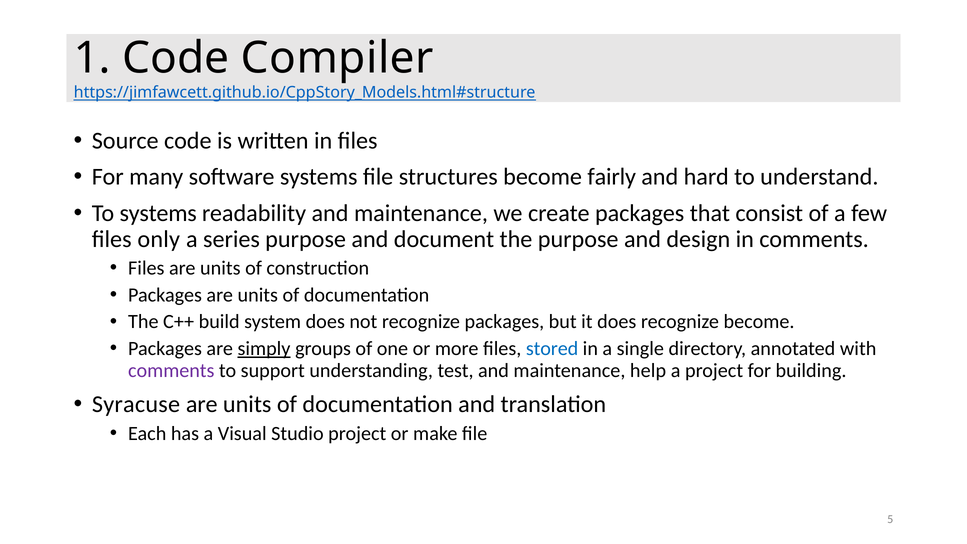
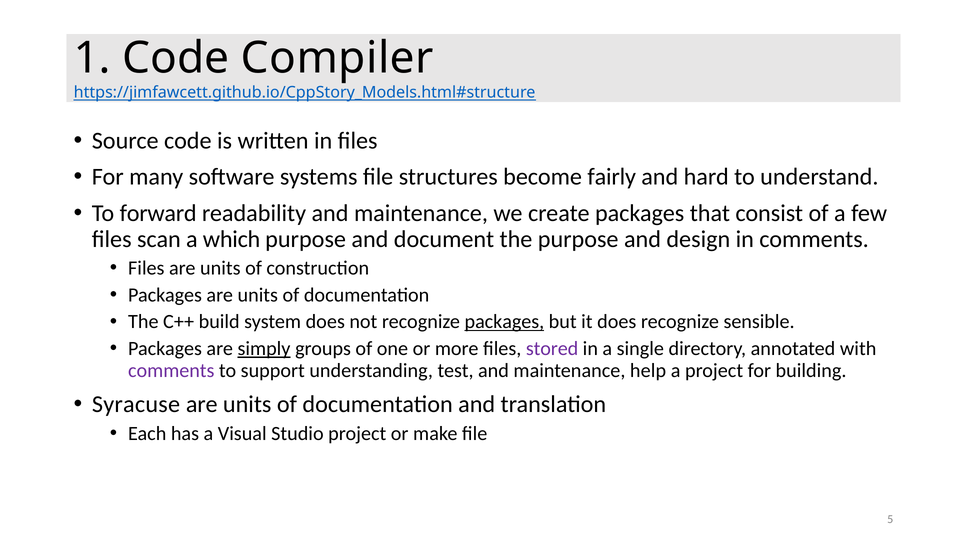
To systems: systems -> forward
only: only -> scan
series: series -> which
packages at (504, 322) underline: none -> present
recognize become: become -> sensible
stored colour: blue -> purple
